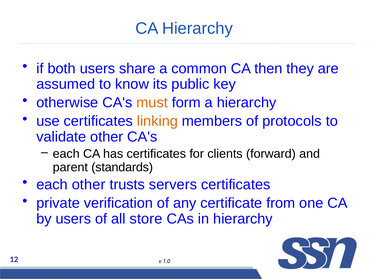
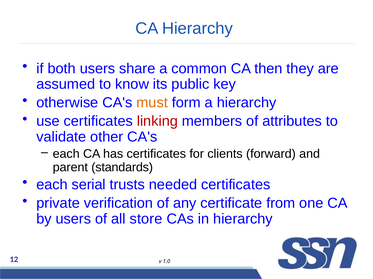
linking colour: orange -> red
protocols: protocols -> attributes
each other: other -> serial
servers: servers -> needed
